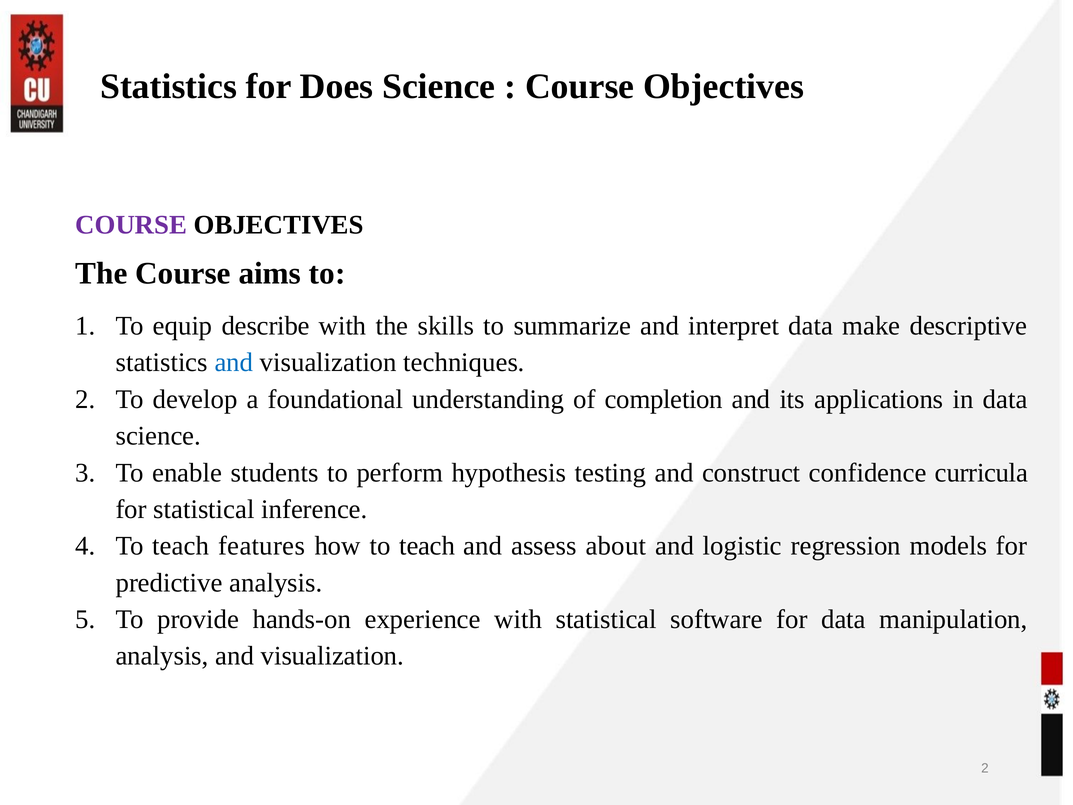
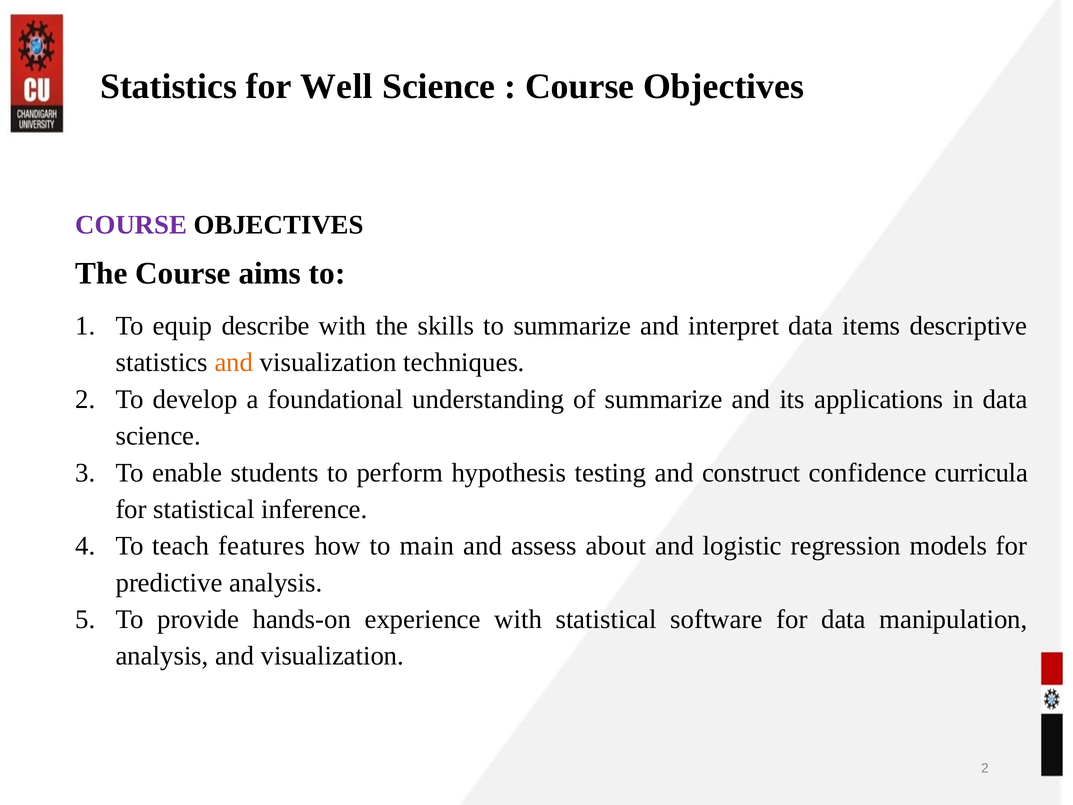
Does: Does -> Well
make: make -> items
and at (234, 363) colour: blue -> orange
of completion: completion -> summarize
how to teach: teach -> main
